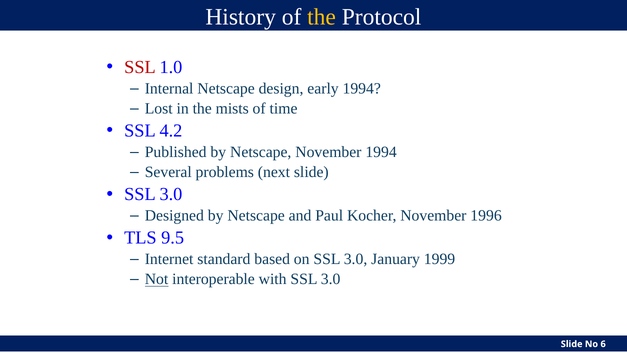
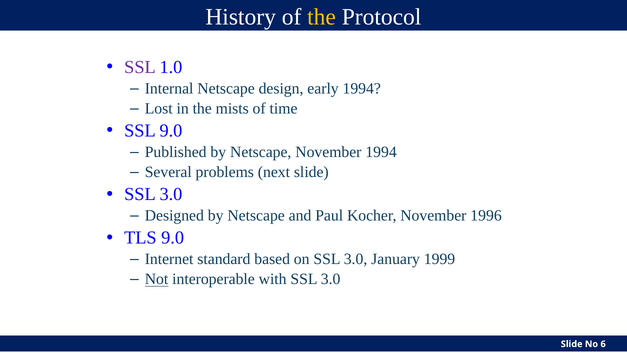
SSL at (140, 67) colour: red -> purple
SSL 4.2: 4.2 -> 9.0
TLS 9.5: 9.5 -> 9.0
